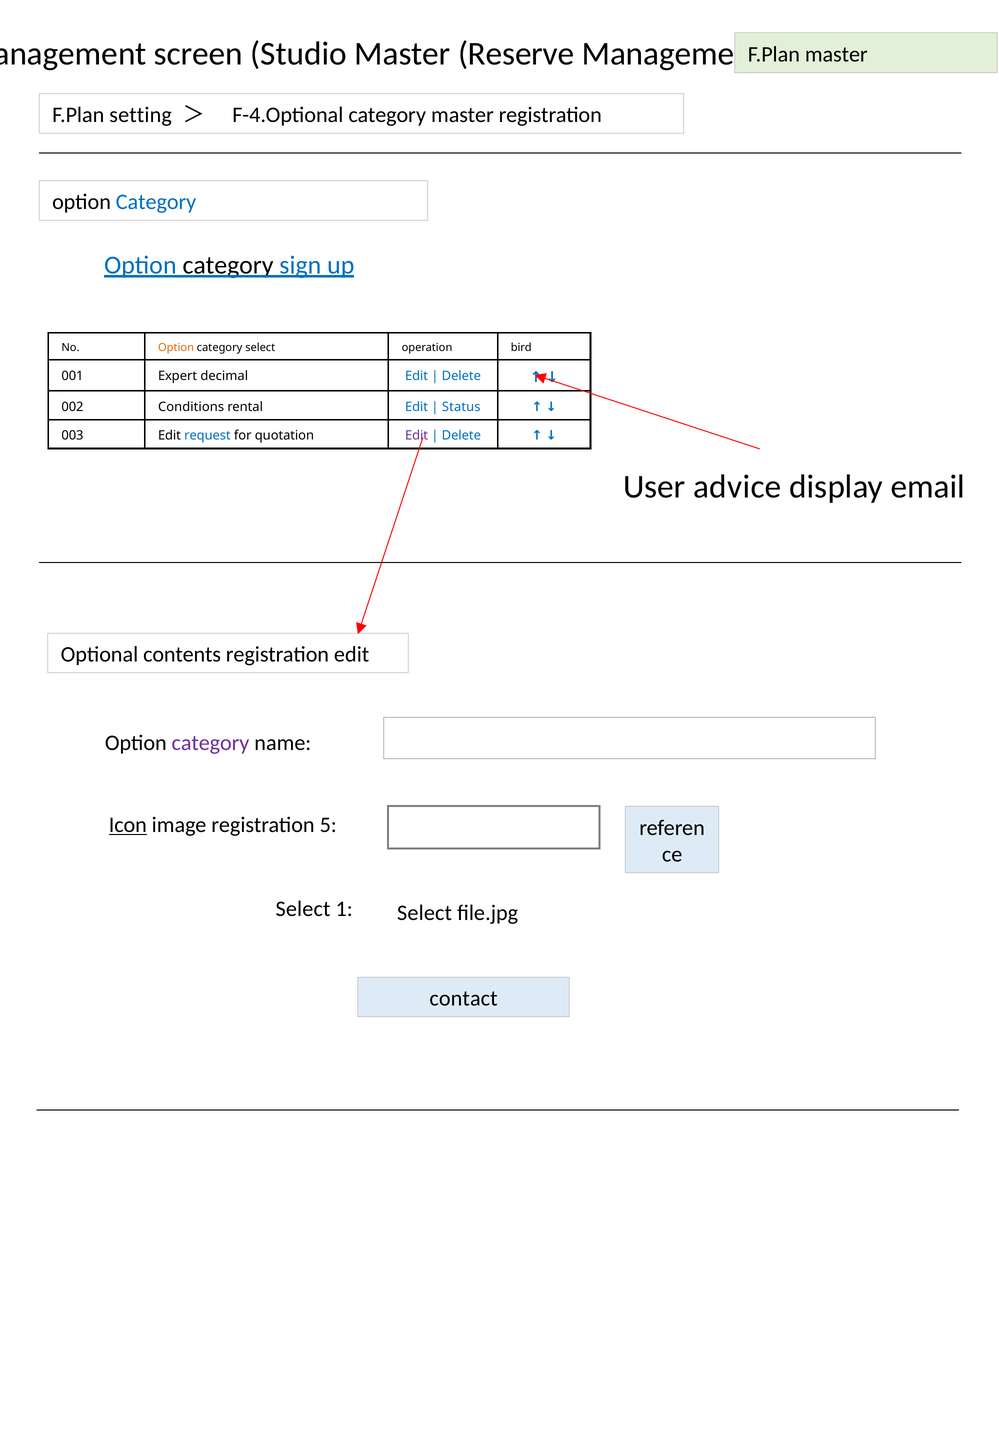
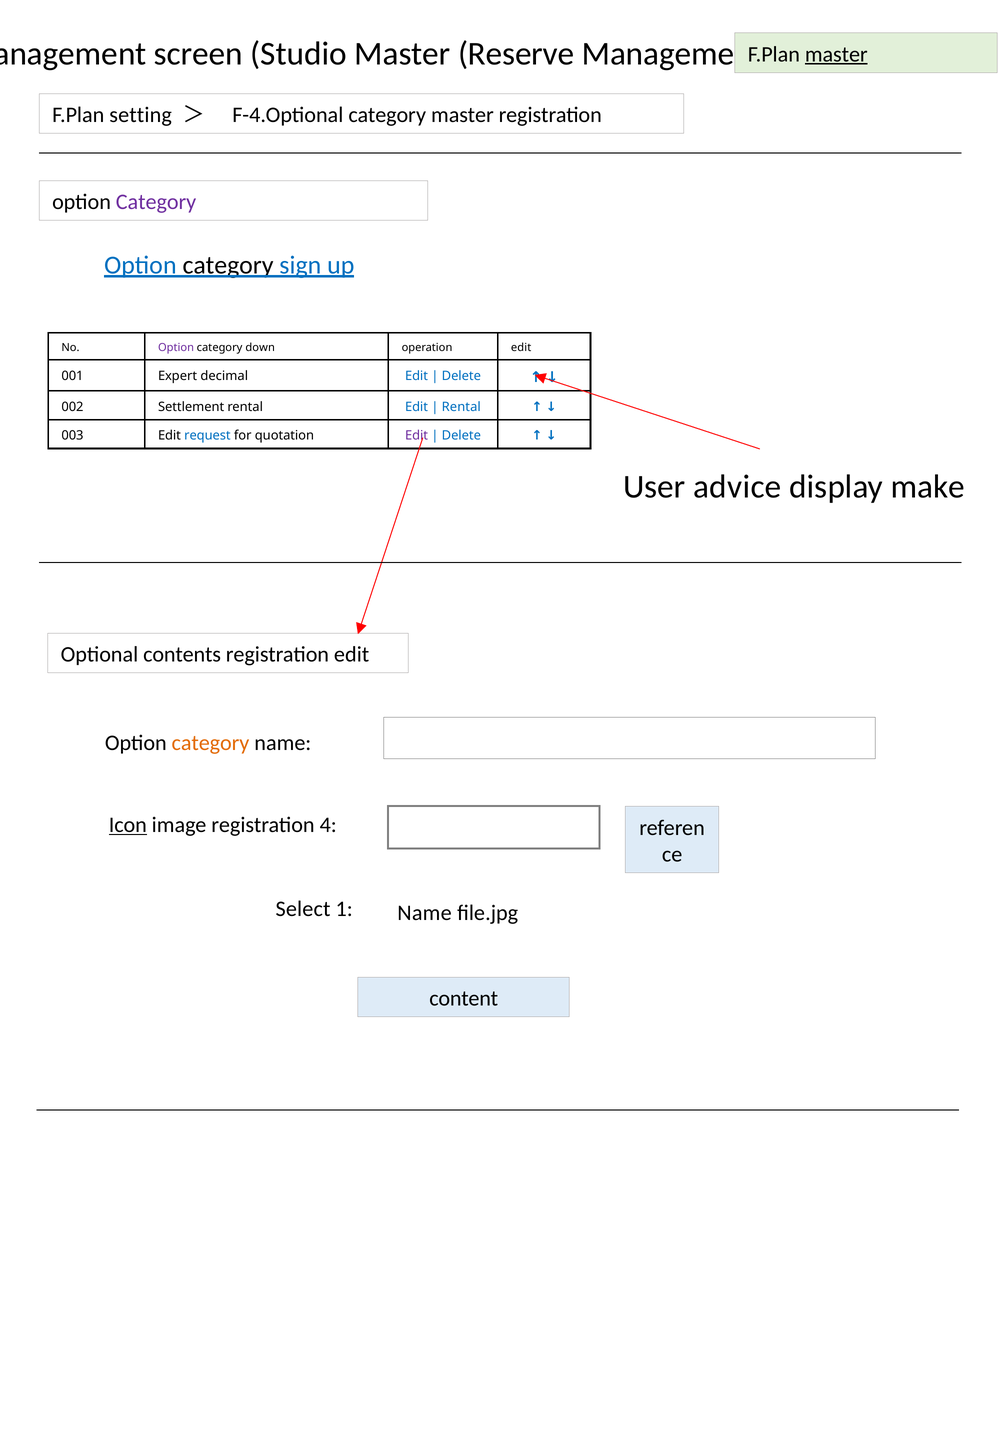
master at (836, 54) underline: none -> present
Category at (156, 202) colour: blue -> purple
Option at (176, 348) colour: orange -> purple
category select: select -> down
operation bird: bird -> edit
Conditions: Conditions -> Settlement
Status at (461, 407): Status -> Rental
email: email -> make
category at (210, 743) colour: purple -> orange
5: 5 -> 4
1 Select: Select -> Name
contact: contact -> content
